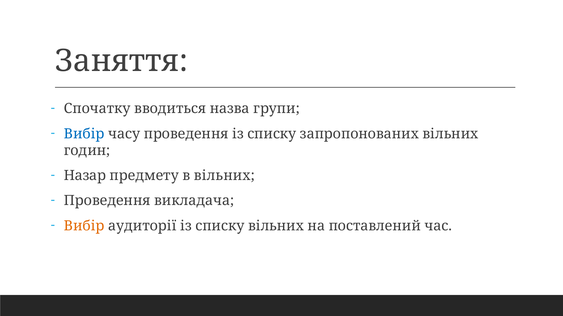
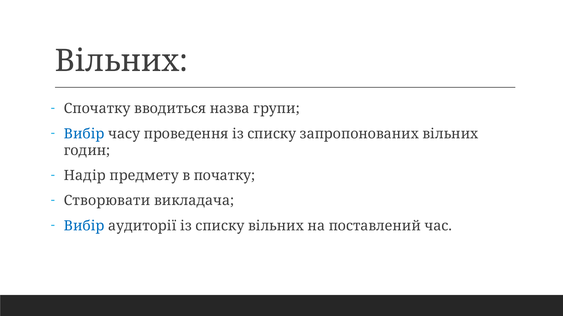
Заняття at (121, 61): Заняття -> Вільних
Назар: Назар -> Надір
в вільних: вільних -> початку
Проведення at (107, 201): Проведення -> Створювати
Вибір at (84, 226) colour: orange -> blue
